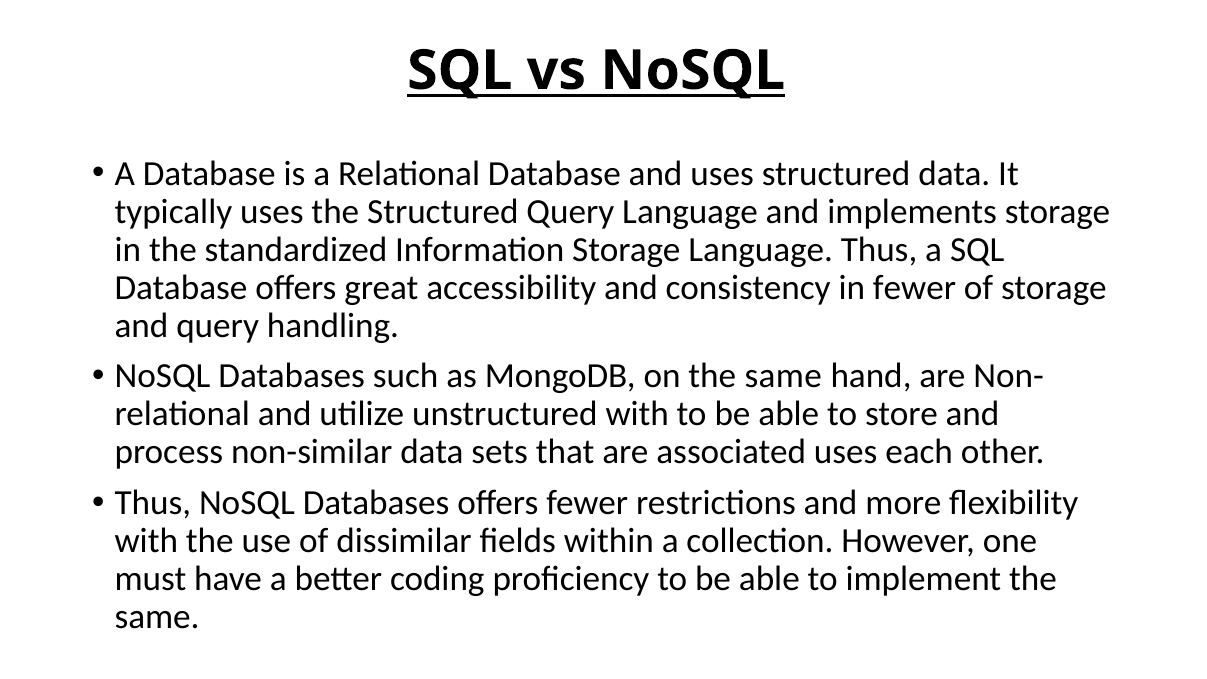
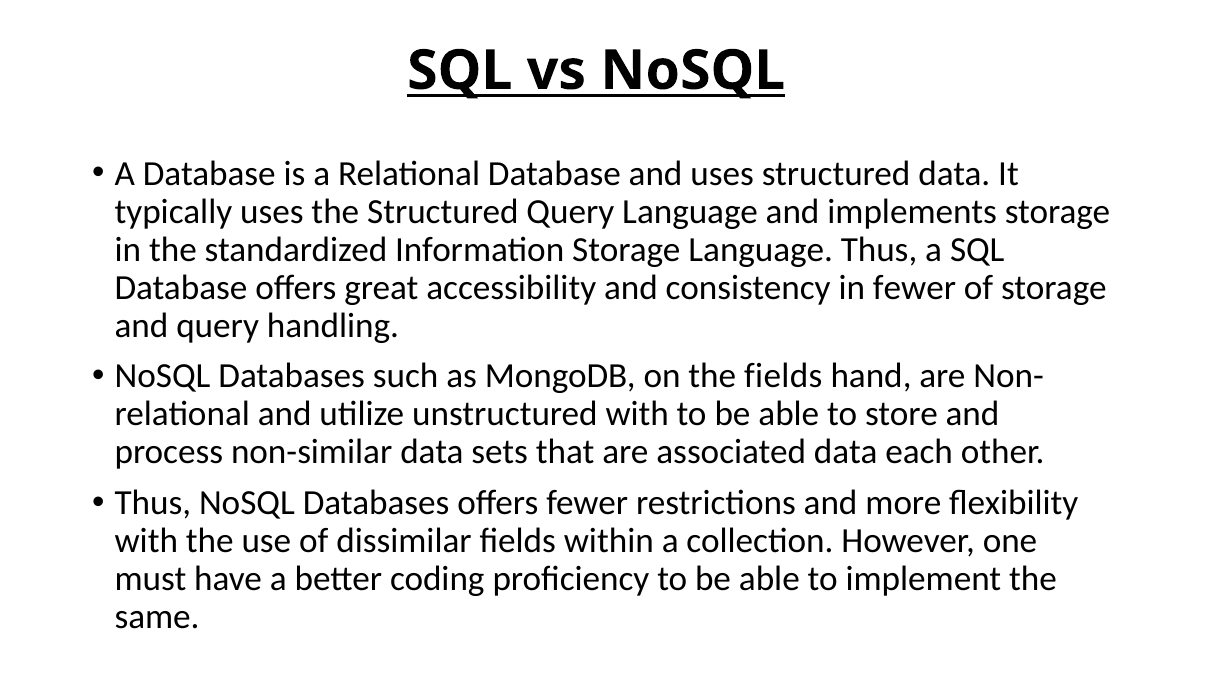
on the same: same -> fields
associated uses: uses -> data
